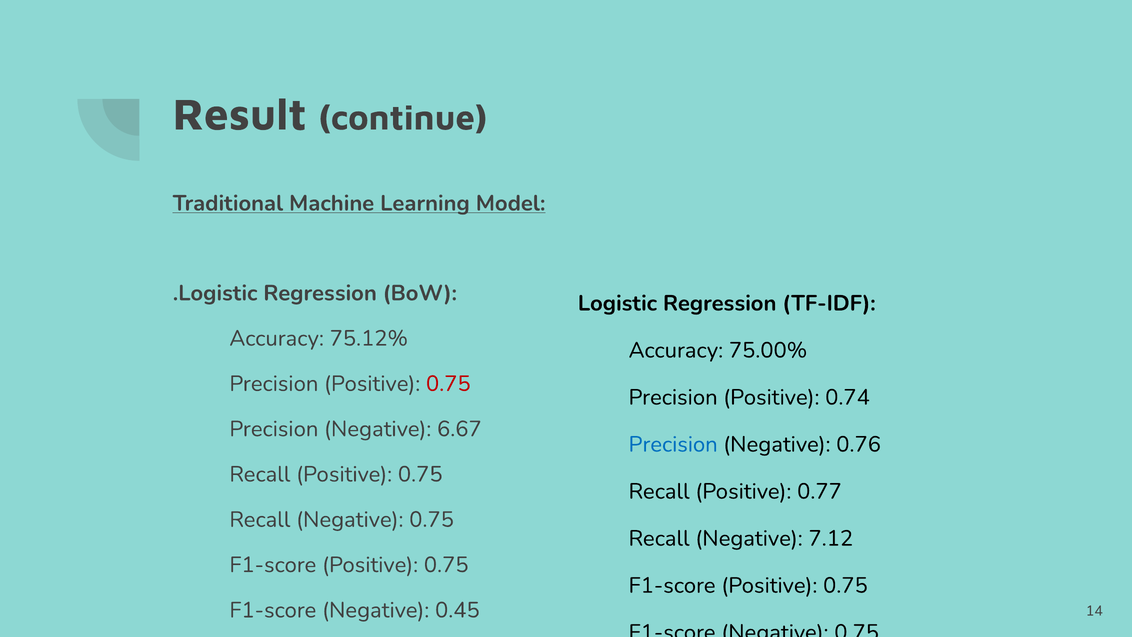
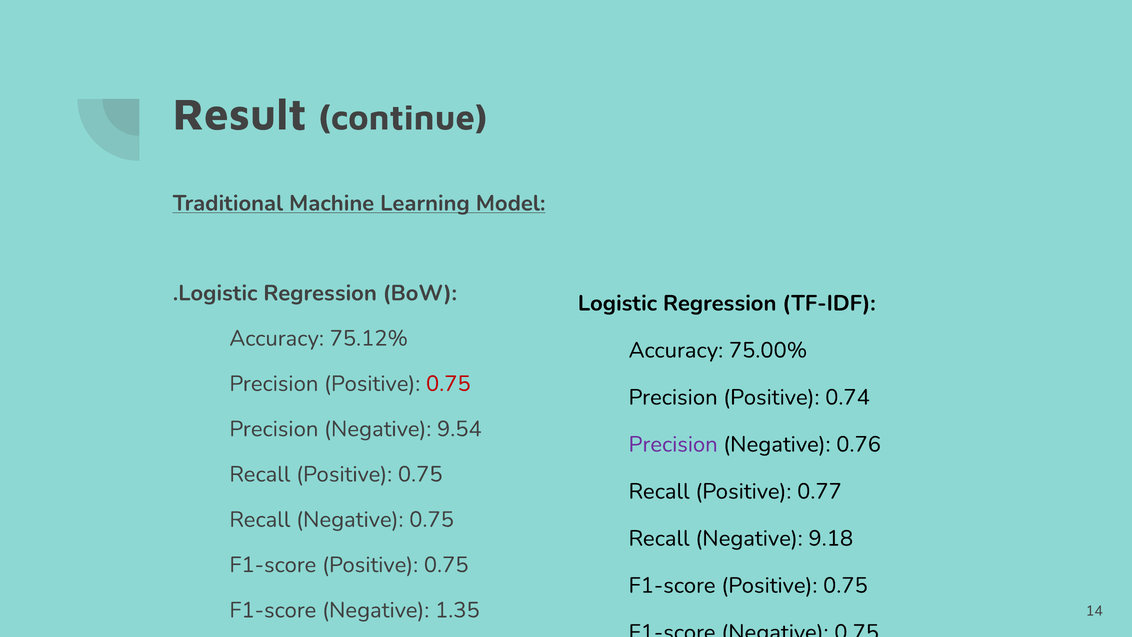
6.67: 6.67 -> 9.54
Precision at (673, 444) colour: blue -> purple
7.12: 7.12 -> 9.18
0.45: 0.45 -> 1.35
